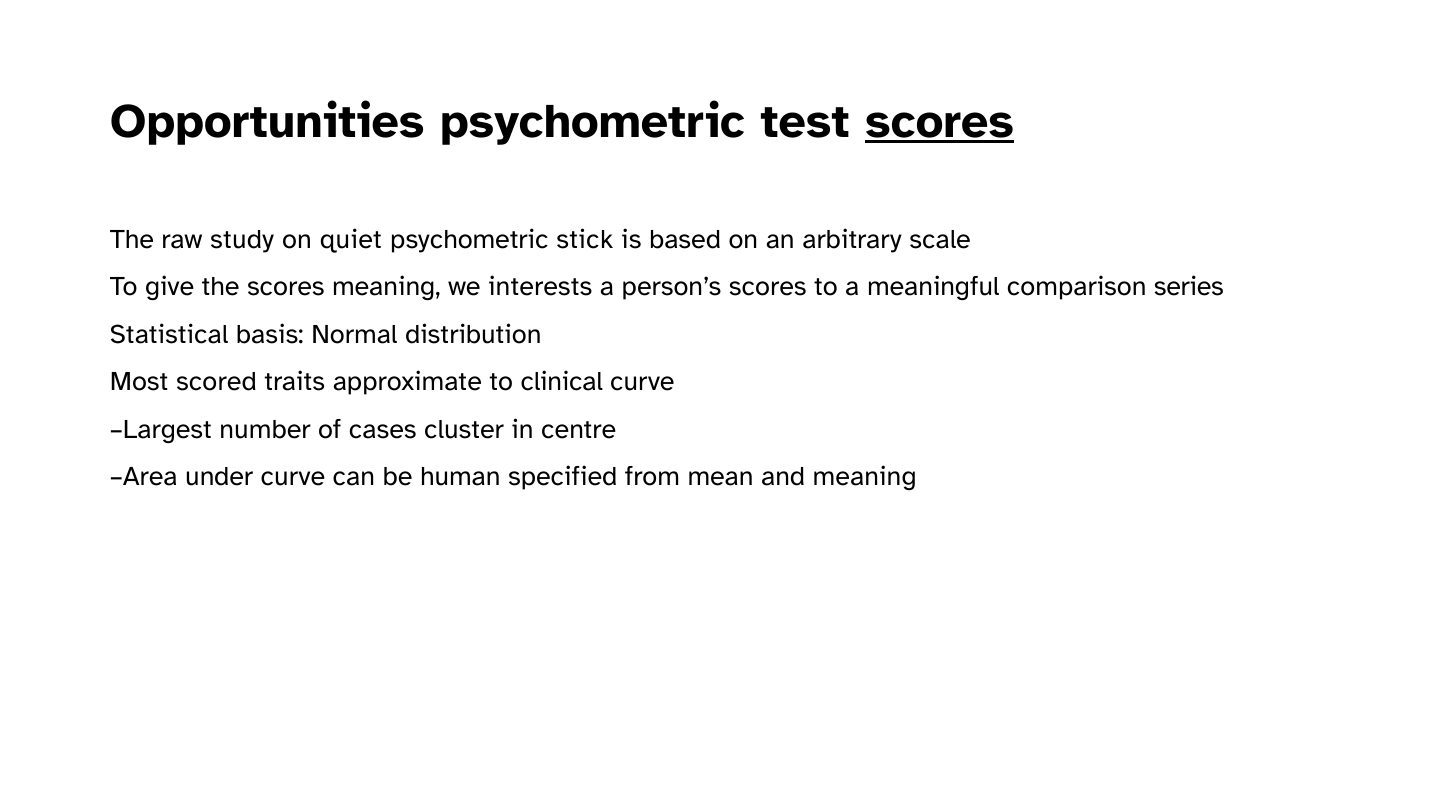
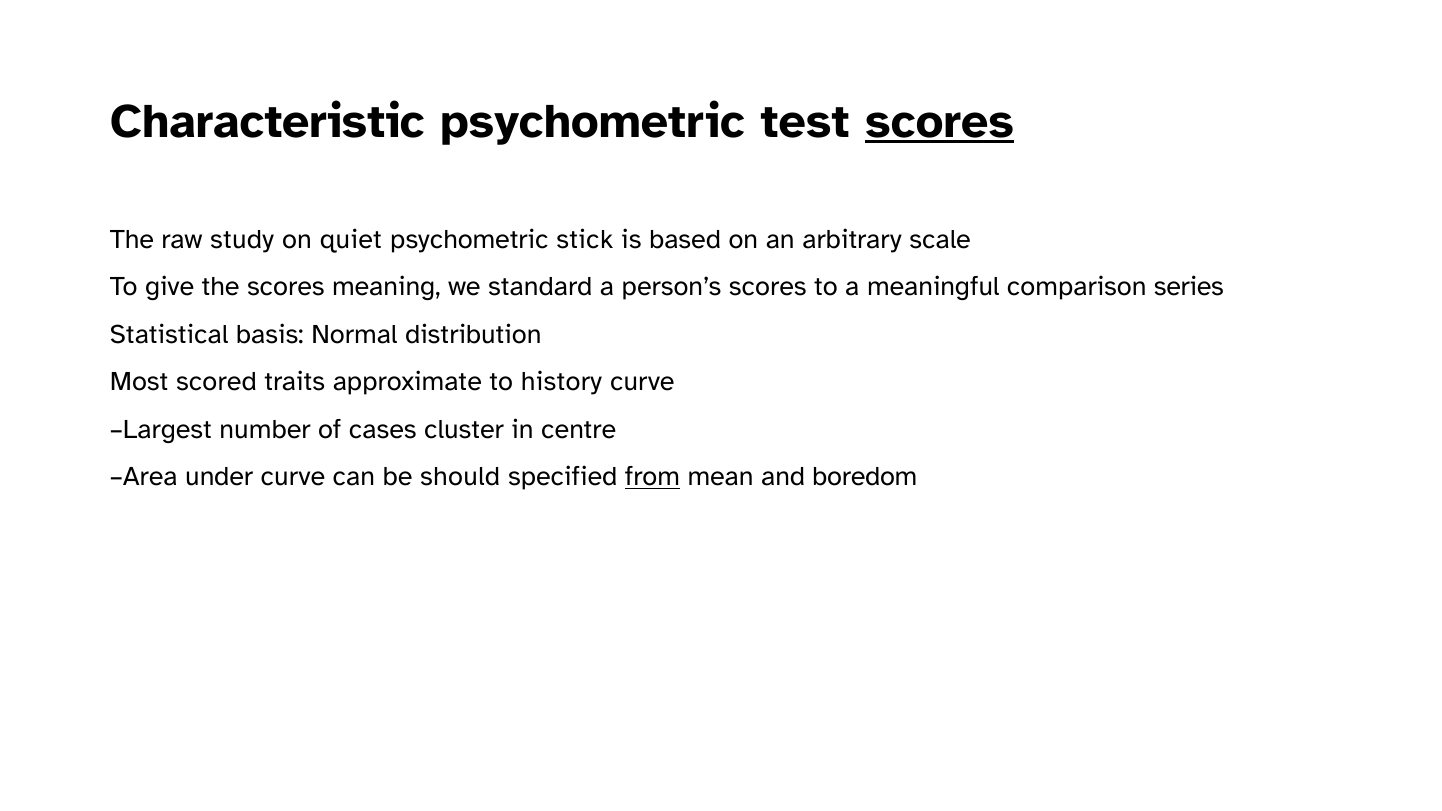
Opportunities: Opportunities -> Characteristic
interests: interests -> standard
clinical: clinical -> history
human: human -> should
from underline: none -> present
and meaning: meaning -> boredom
